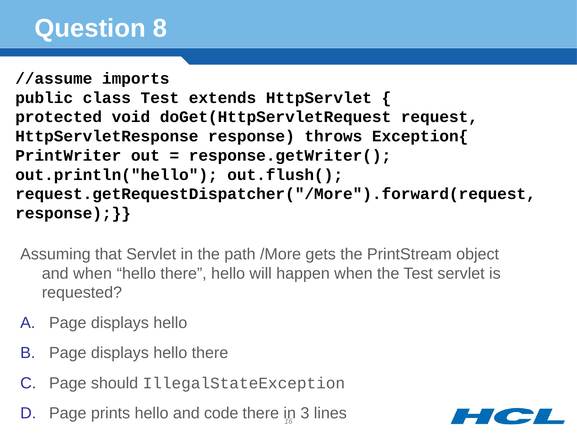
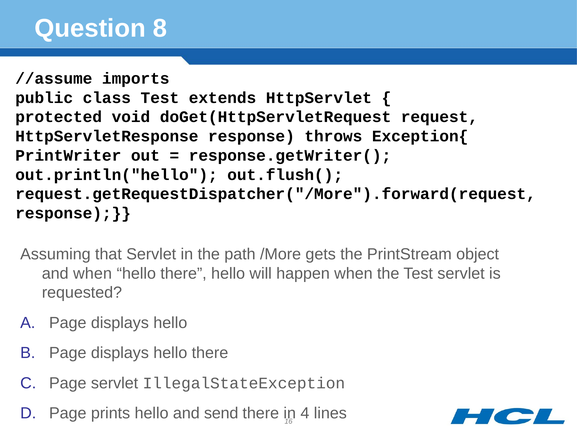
Page should: should -> servlet
code: code -> send
3: 3 -> 4
